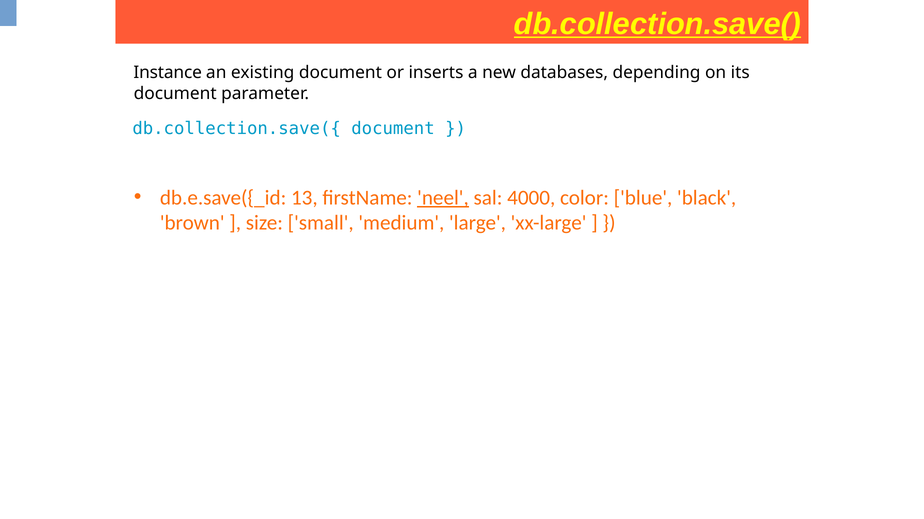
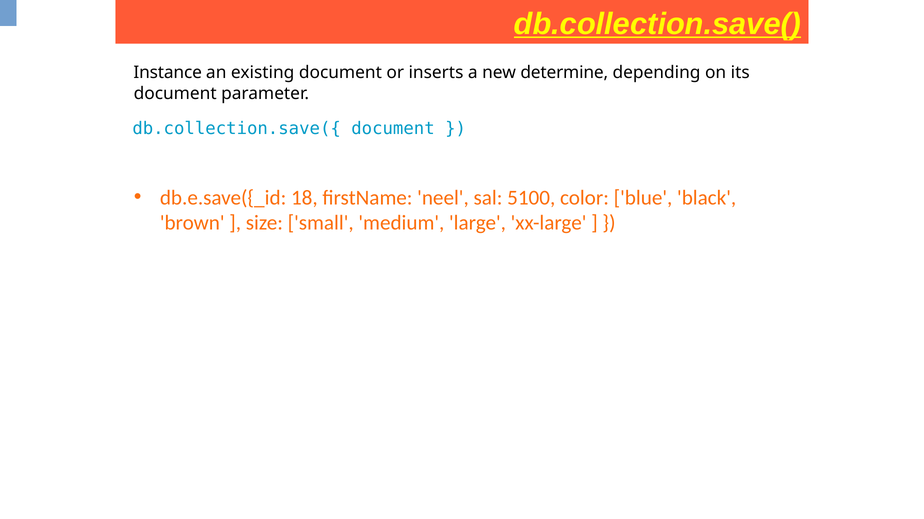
databases: databases -> determine
13: 13 -> 18
neel underline: present -> none
4000: 4000 -> 5100
